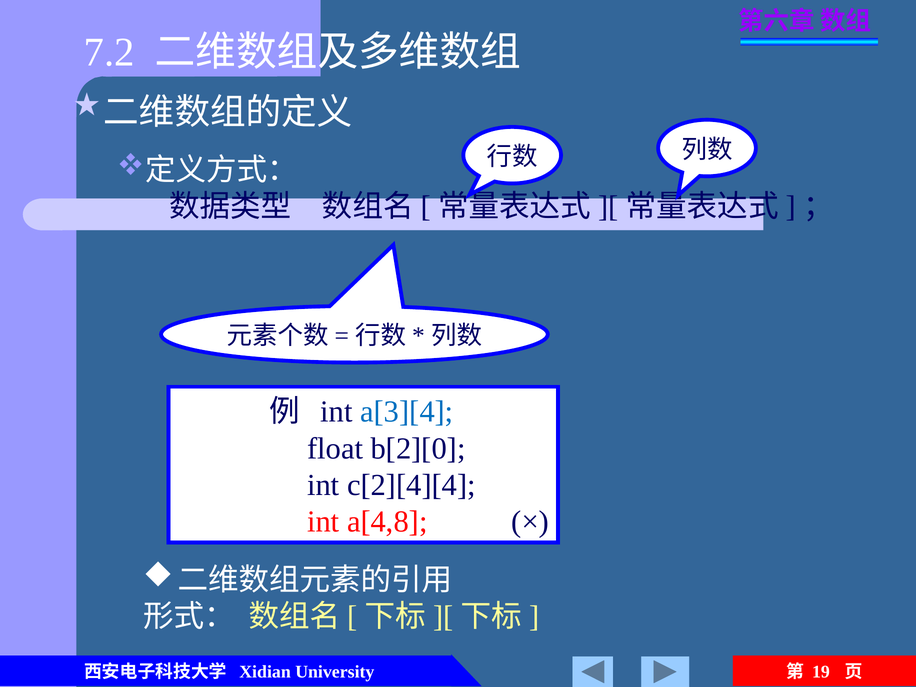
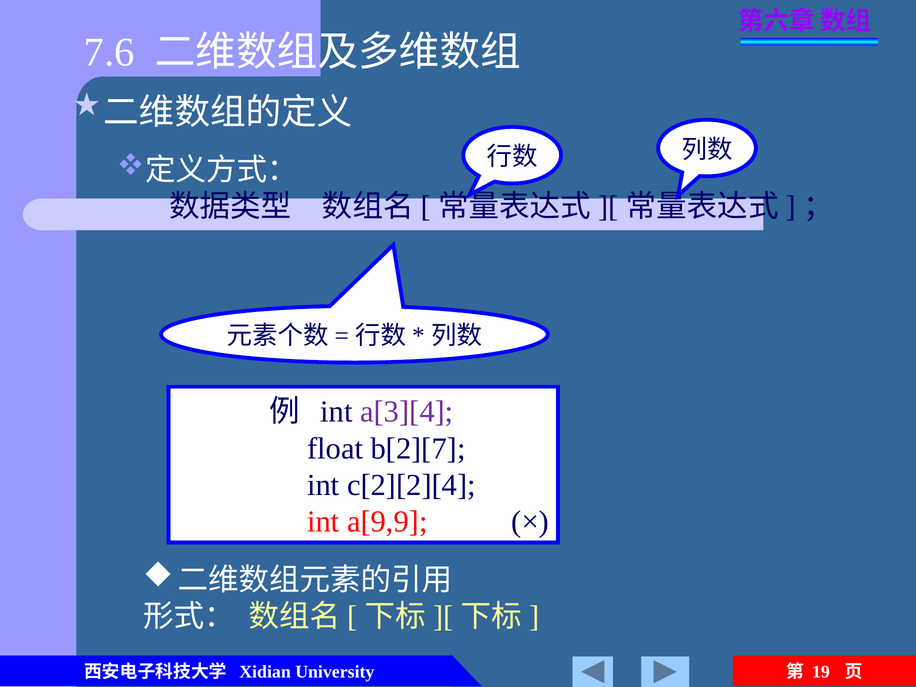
7.2: 7.2 -> 7.6
a[3][4 colour: blue -> purple
b[2][0: b[2][0 -> b[2][7
c[2][4][4: c[2][4][4 -> c[2][2][4
a[4,8: a[4,8 -> a[9,9
